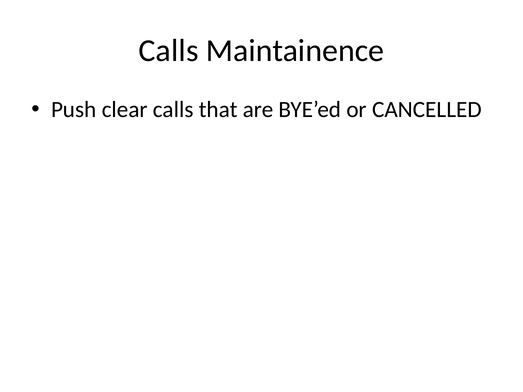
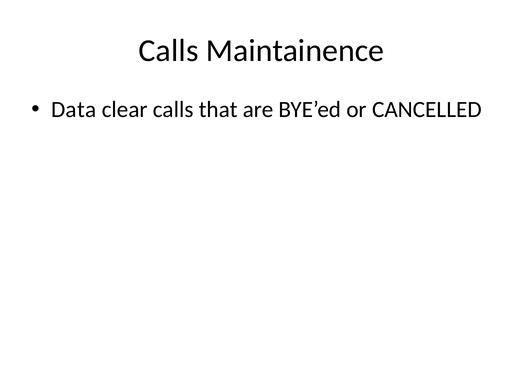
Push: Push -> Data
